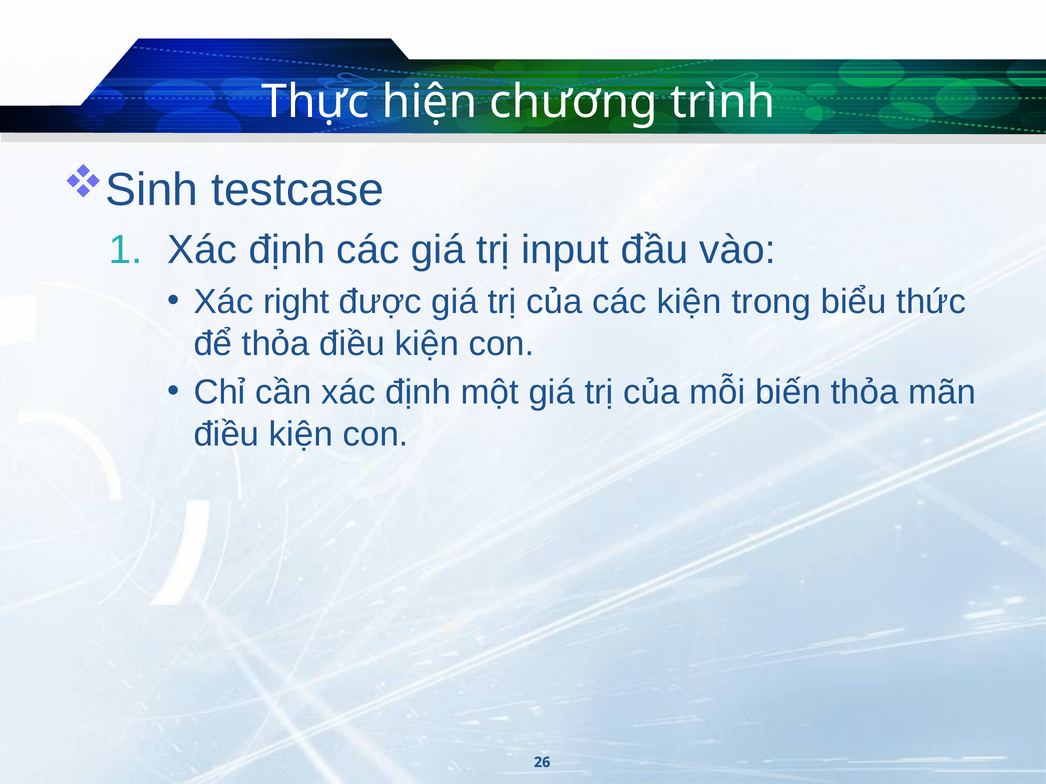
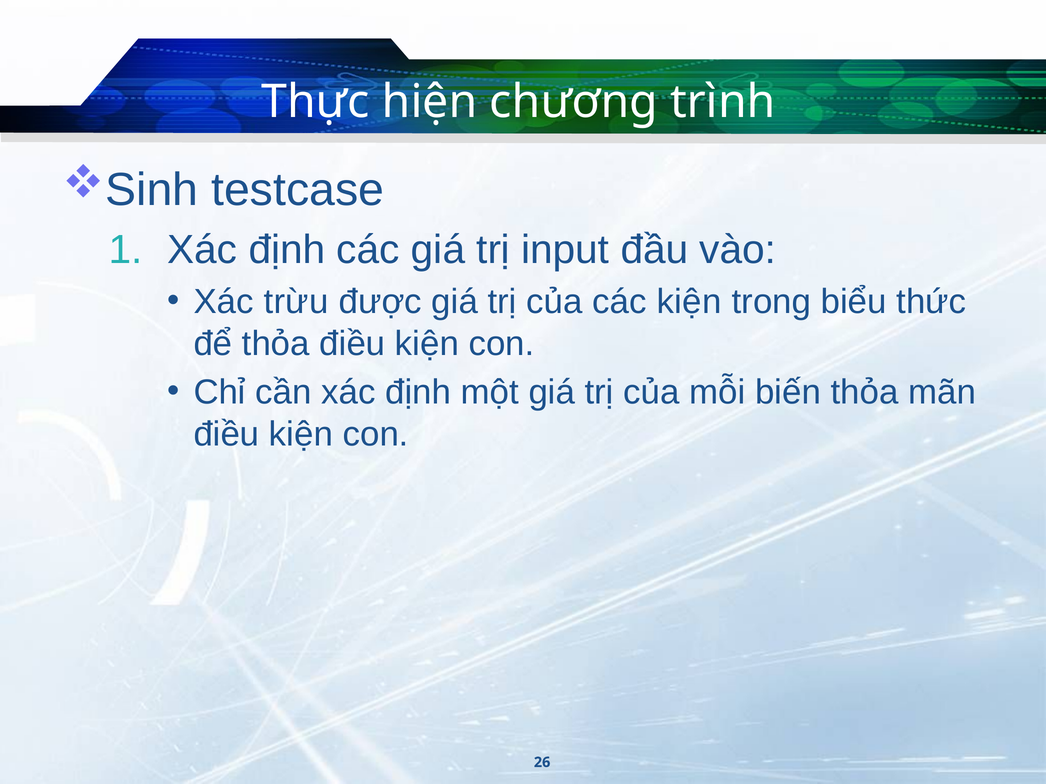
right: right -> trừu
